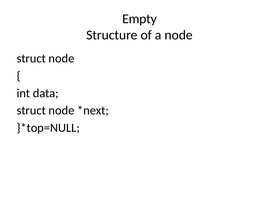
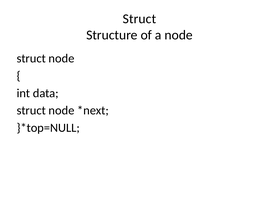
Empty at (140, 19): Empty -> Struct
